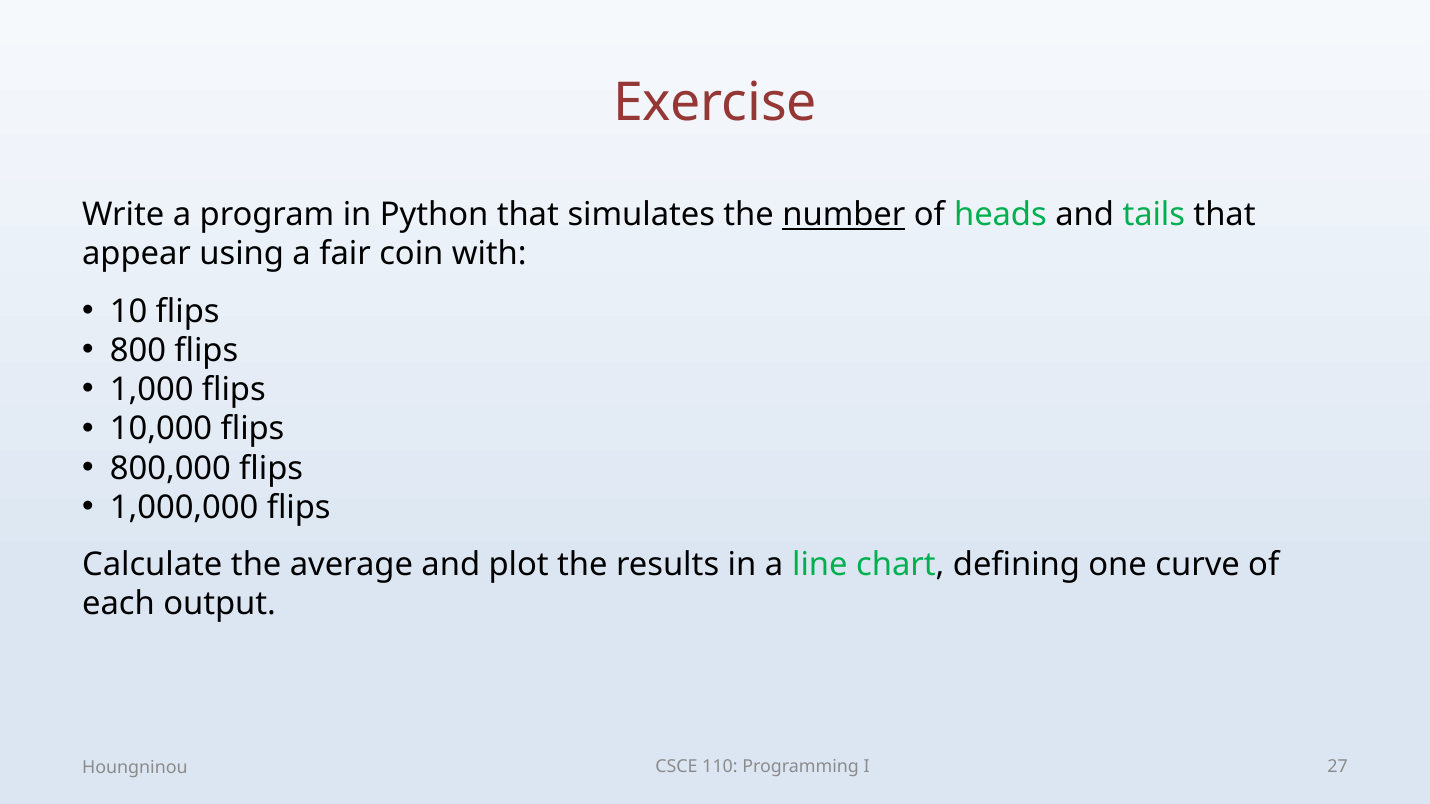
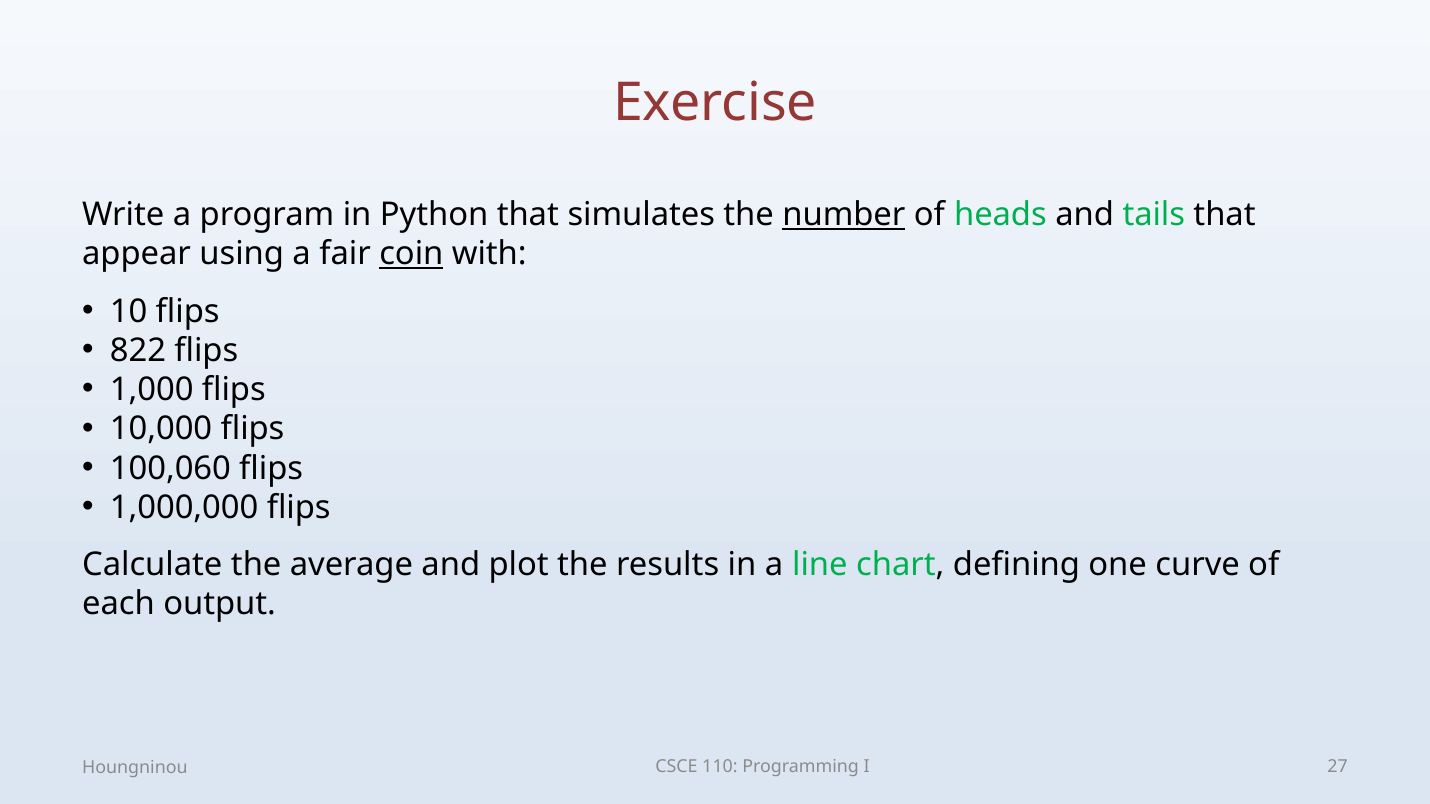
coin underline: none -> present
800: 800 -> 822
800,000: 800,000 -> 100,060
